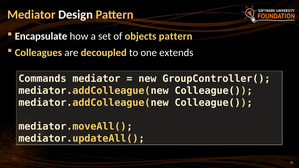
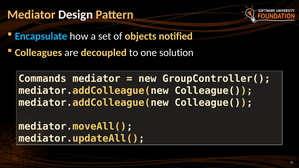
Encapsulate colour: white -> light blue
objects pattern: pattern -> notified
extends: extends -> solution
